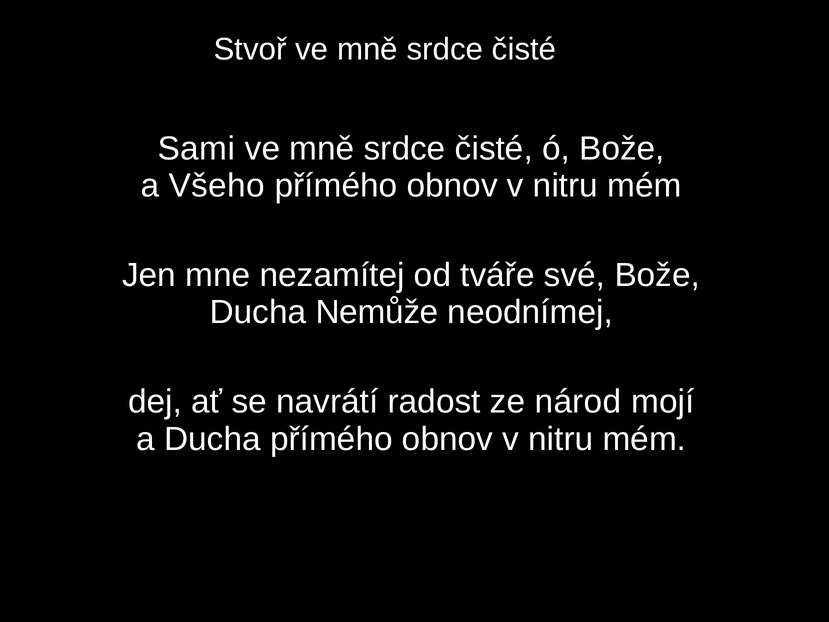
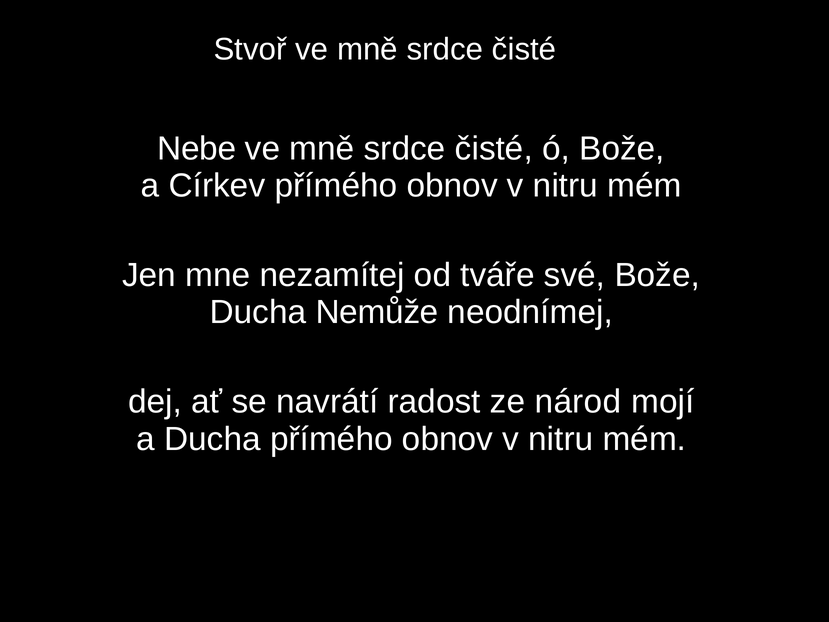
Sami: Sami -> Nebe
Všeho: Všeho -> Církev
